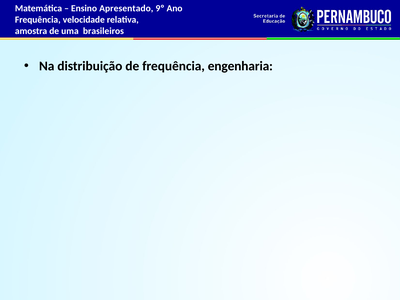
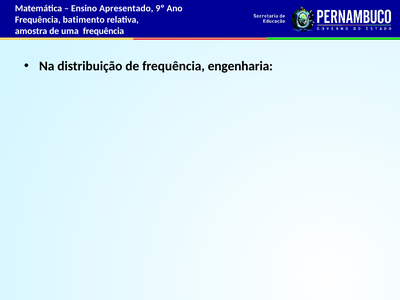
velocidade: velocidade -> batimento
uma brasileiros: brasileiros -> frequência
